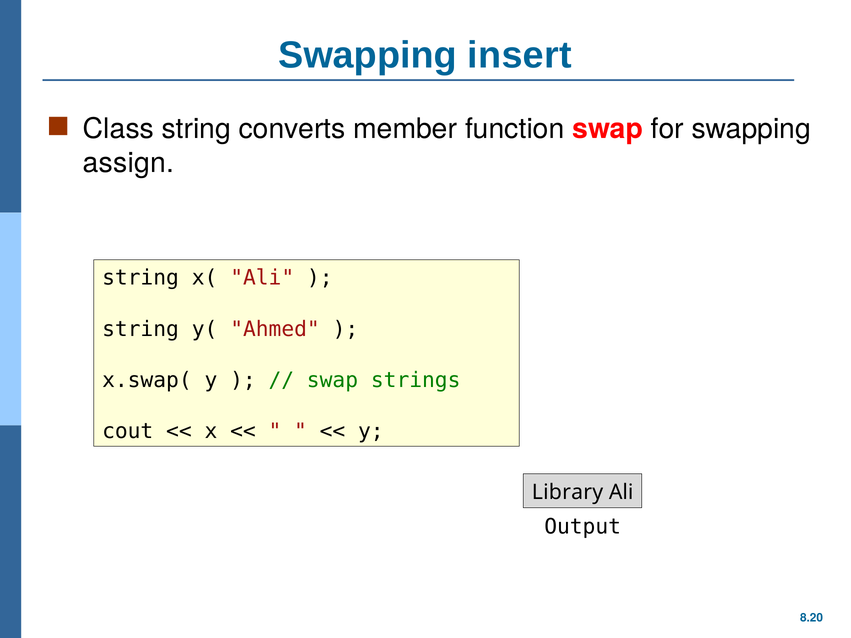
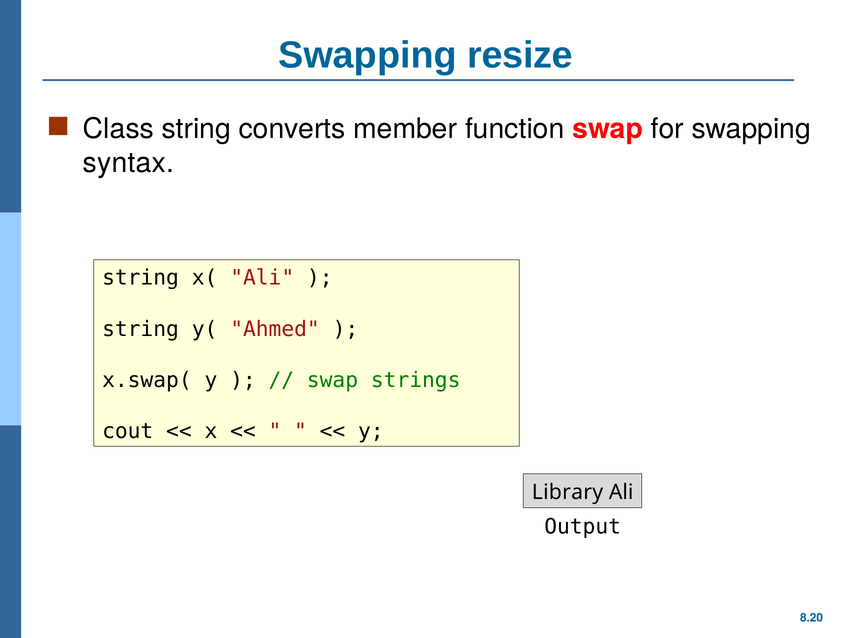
insert: insert -> resize
assign: assign -> syntax
